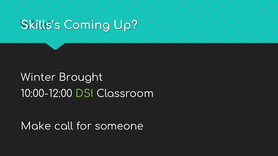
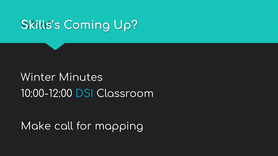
Brought: Brought -> Minutes
DSI colour: light green -> light blue
someone: someone -> mapping
